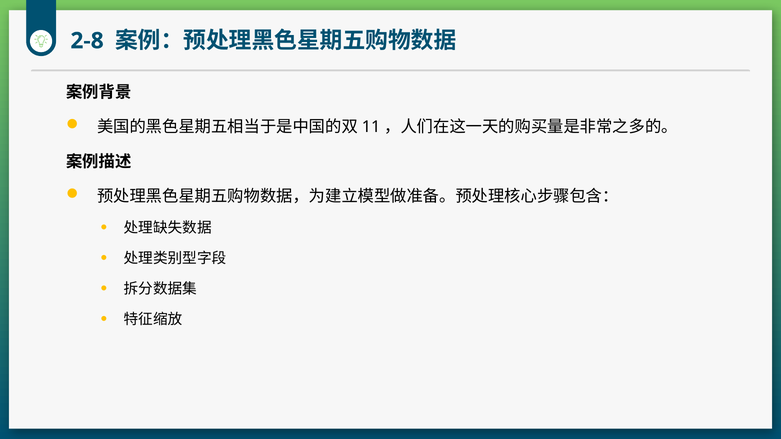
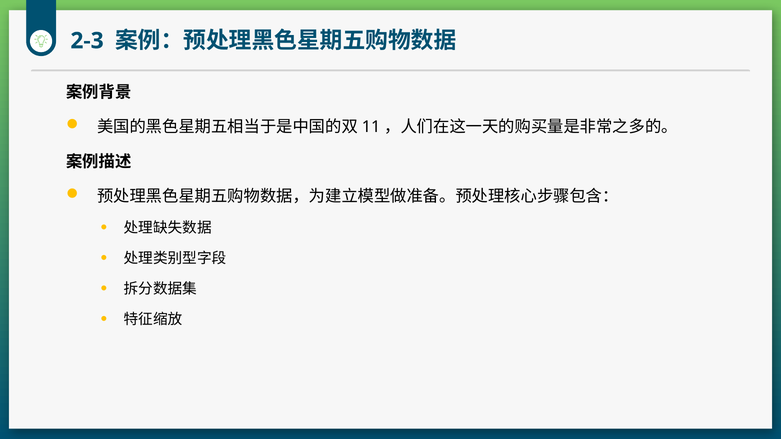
2-8: 2-8 -> 2-3
